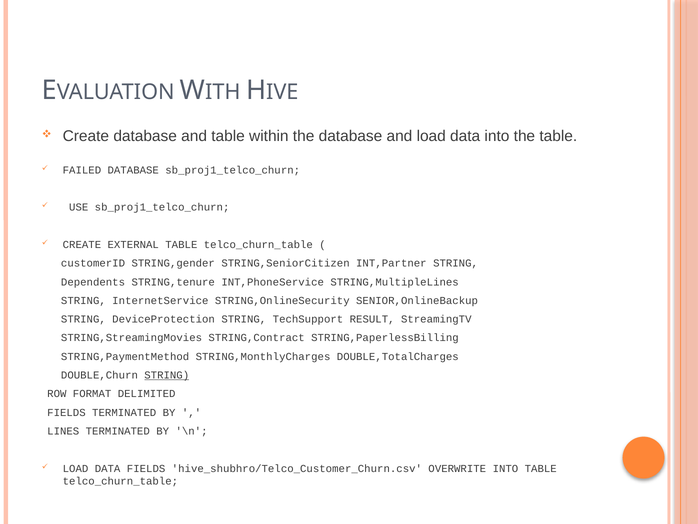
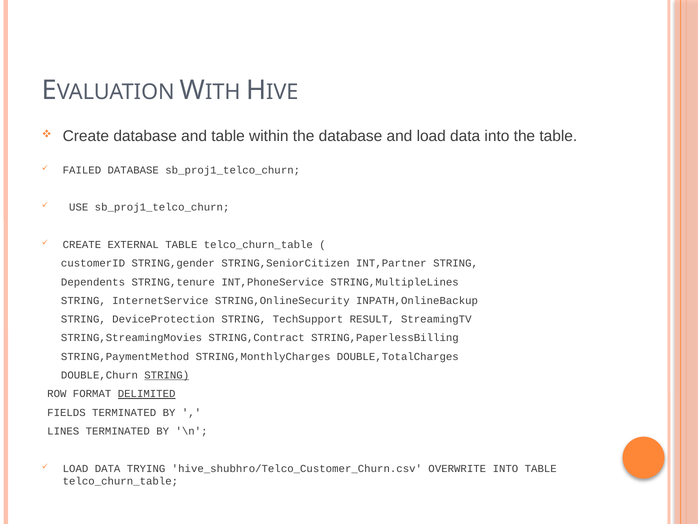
SENIOR,OnlineBackup: SENIOR,OnlineBackup -> INPATH,OnlineBackup
DELIMITED underline: none -> present
DATA FIELDS: FIELDS -> TRYING
